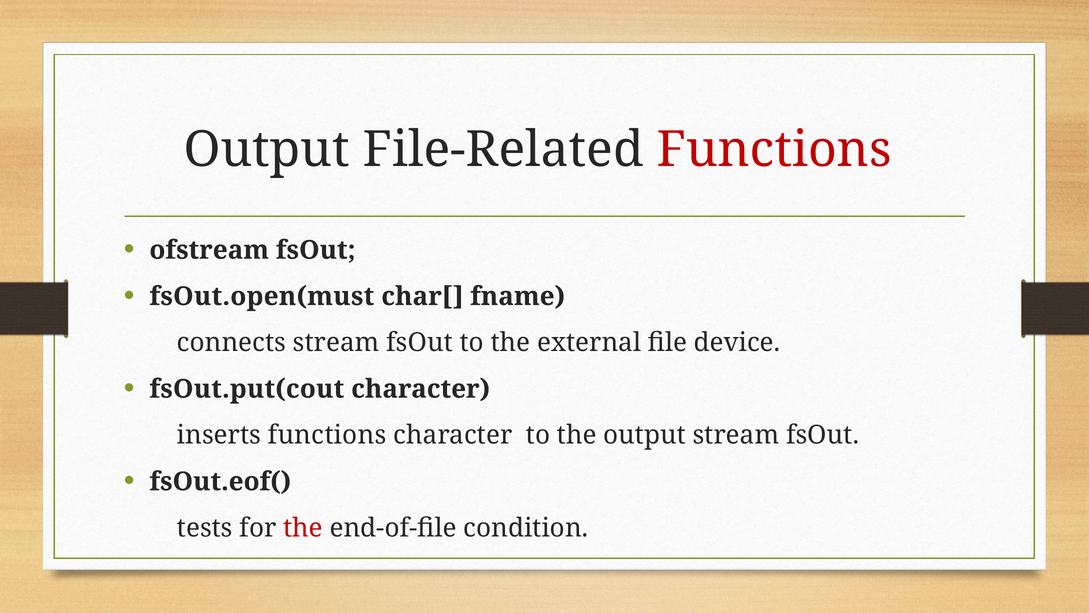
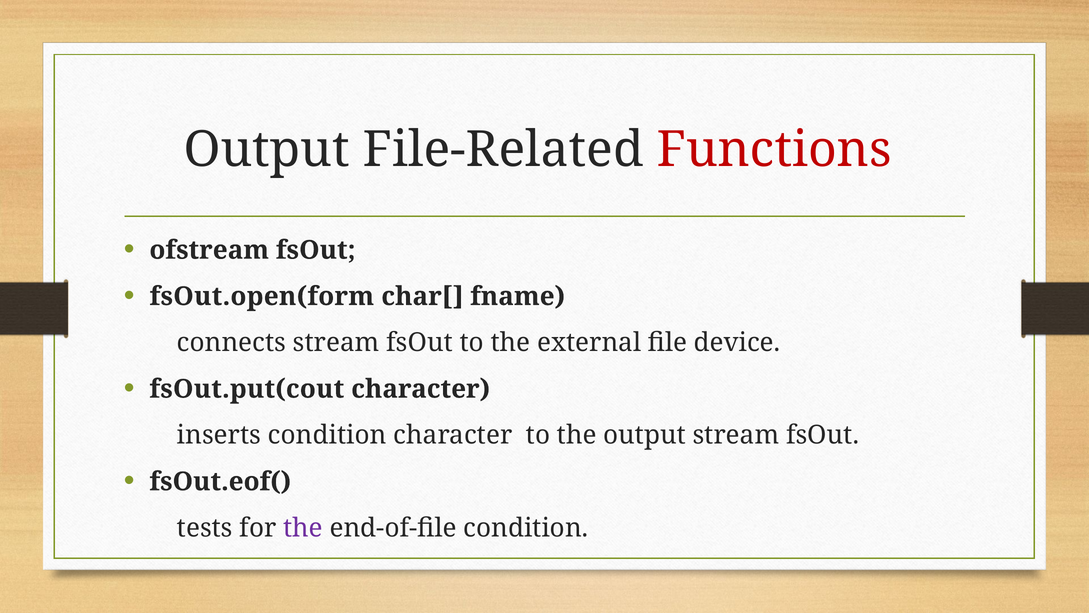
fsOut.open(must: fsOut.open(must -> fsOut.open(form
inserts functions: functions -> condition
the at (303, 528) colour: red -> purple
